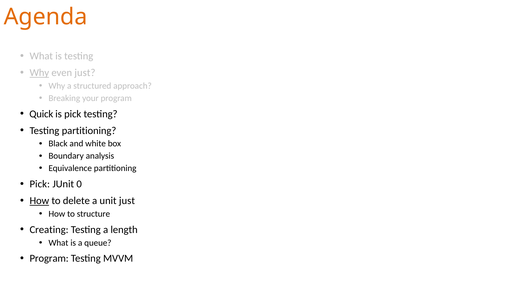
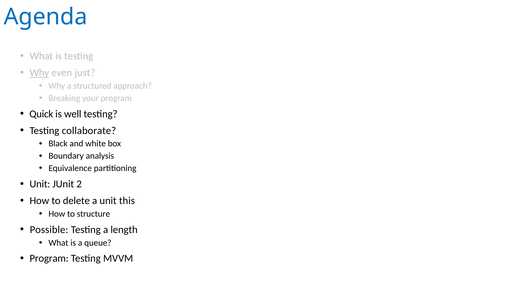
Agenda colour: orange -> blue
is pick: pick -> well
Testing partitioning: partitioning -> collaborate
Pick at (40, 184): Pick -> Unit
0: 0 -> 2
How at (39, 201) underline: present -> none
unit just: just -> this
Creating: Creating -> Possible
